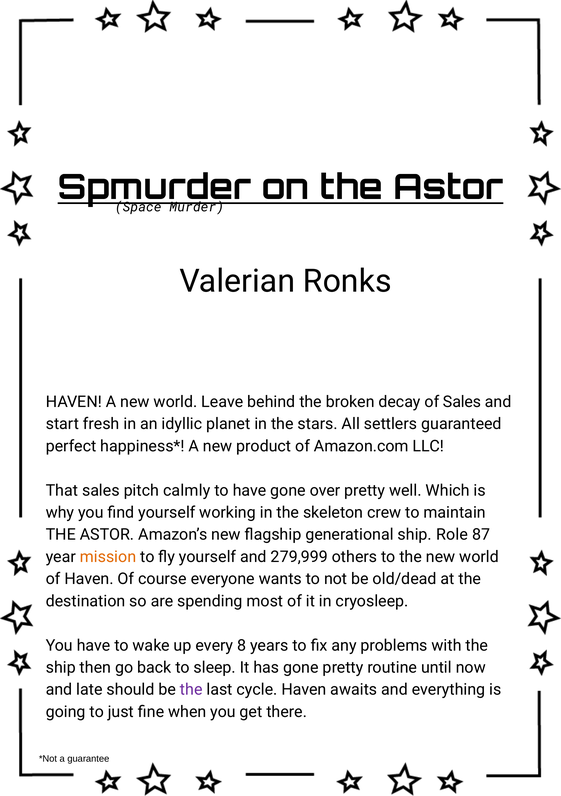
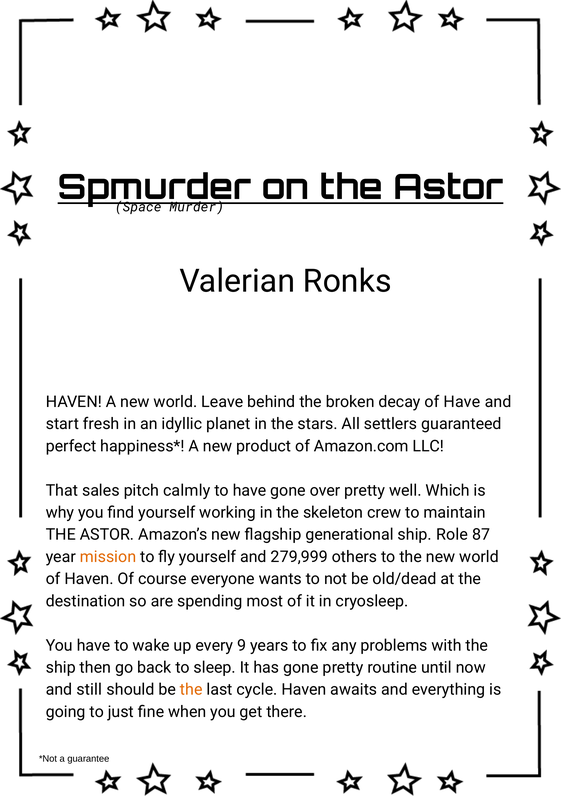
of Sales: Sales -> Have
8: 8 -> 9
late: late -> still
the at (191, 690) colour: purple -> orange
